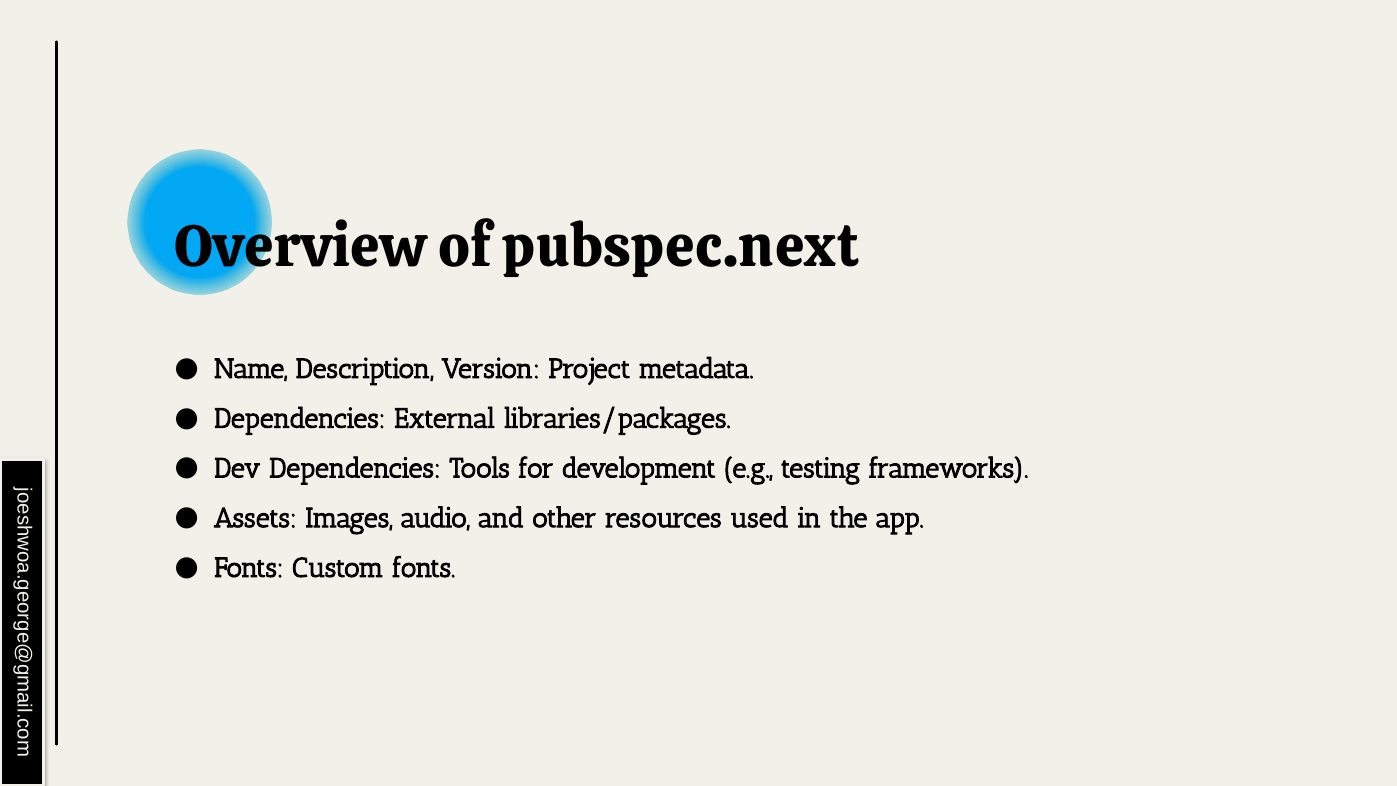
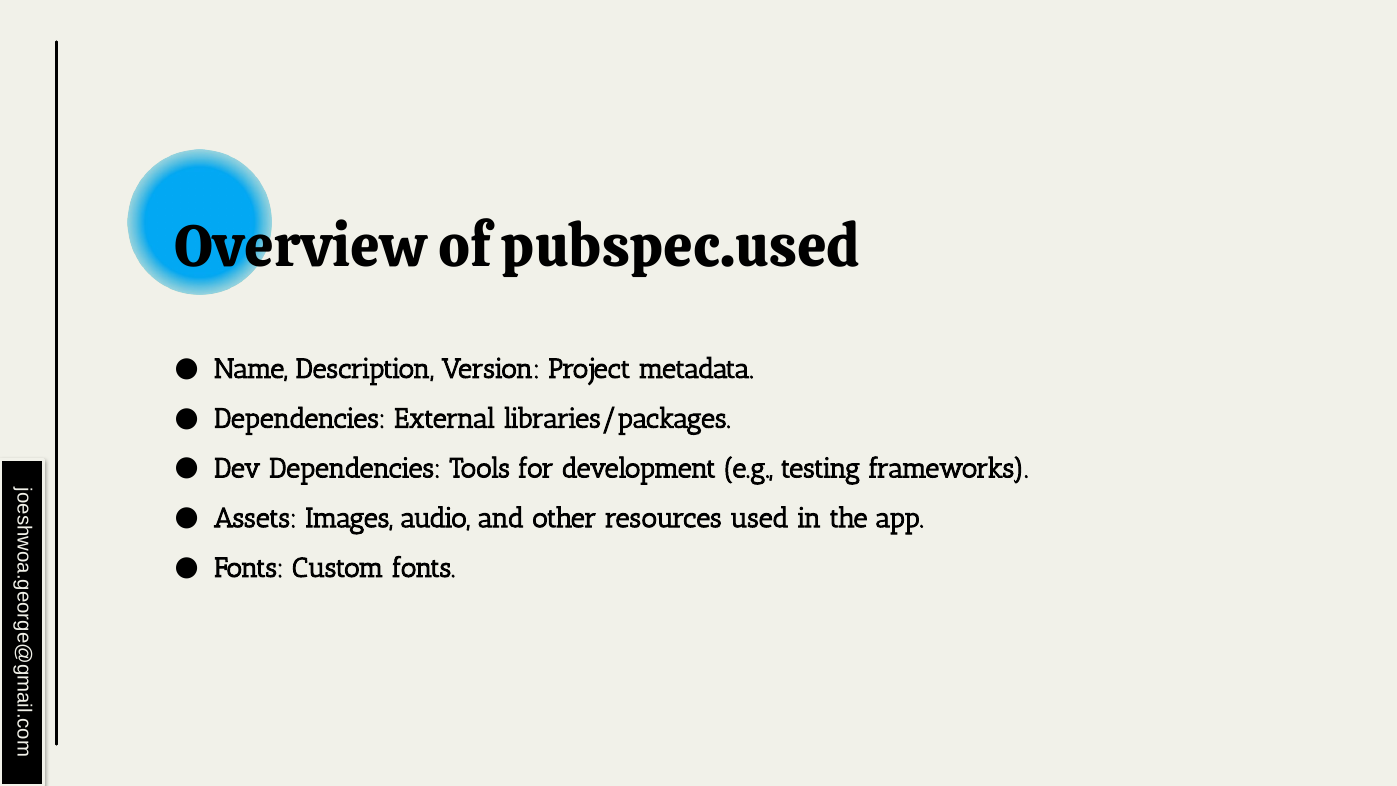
pubspec.next: pubspec.next -> pubspec.used
